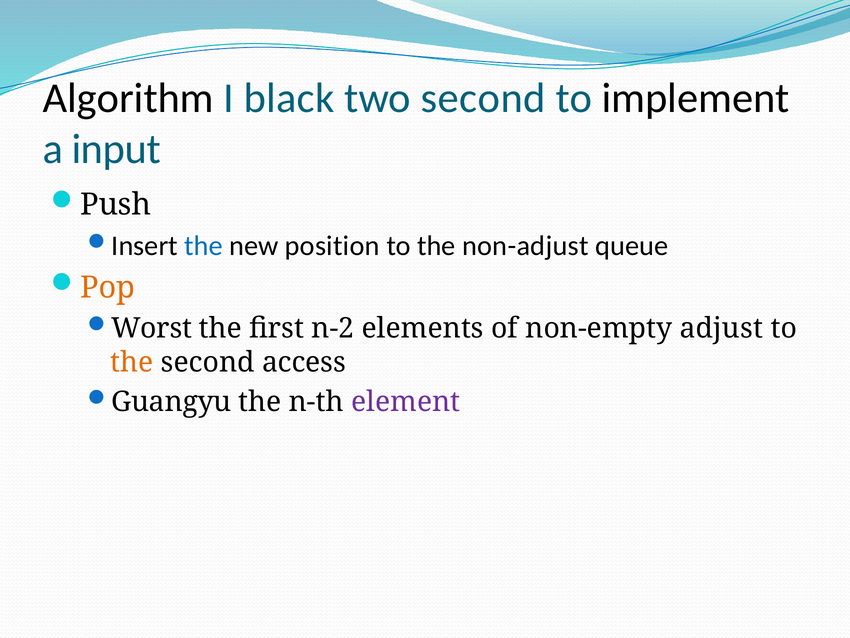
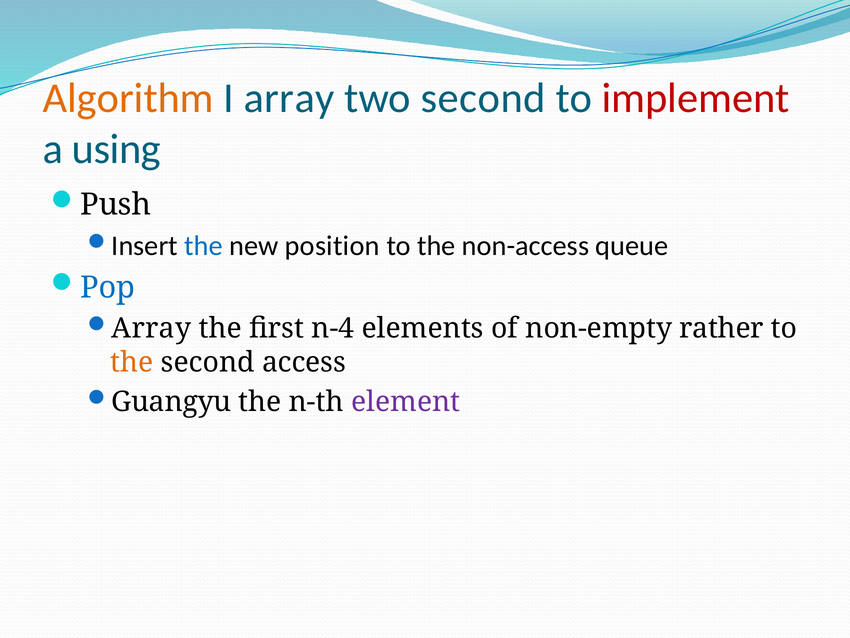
Algorithm colour: black -> orange
I black: black -> array
implement colour: black -> red
input: input -> using
non-adjust: non-adjust -> non-access
Pop colour: orange -> blue
Worst at (152, 328): Worst -> Array
n-2: n-2 -> n-4
adjust: adjust -> rather
